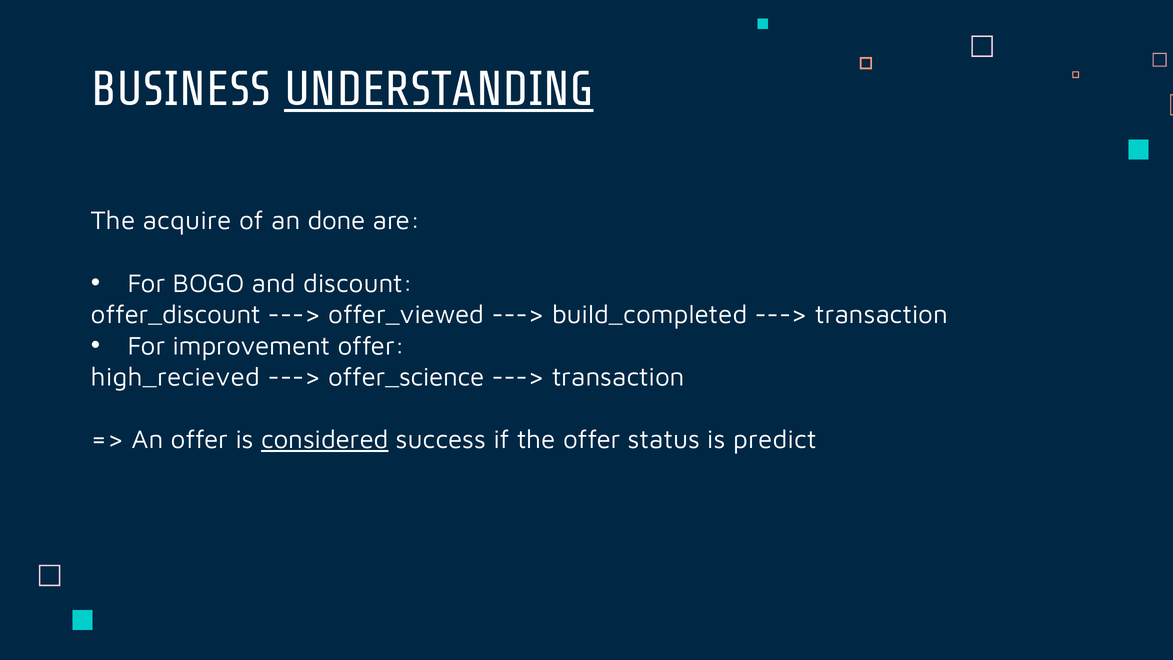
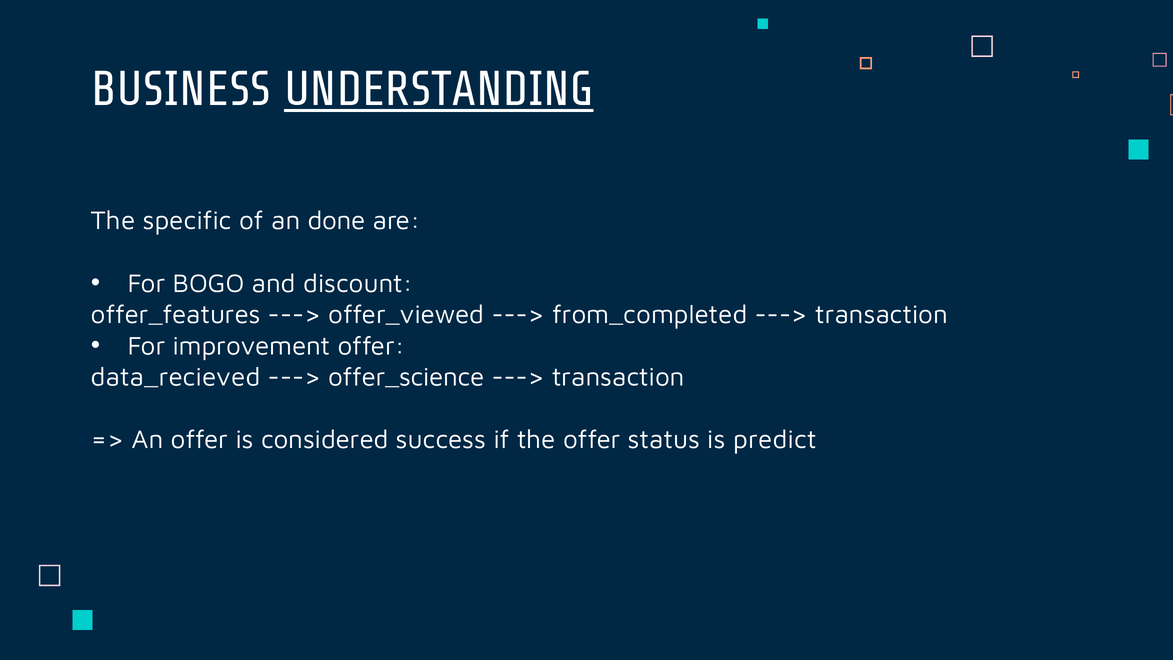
acquire: acquire -> specific
offer_discount: offer_discount -> offer_features
build_completed: build_completed -> from_completed
high_recieved: high_recieved -> data_recieved
considered underline: present -> none
